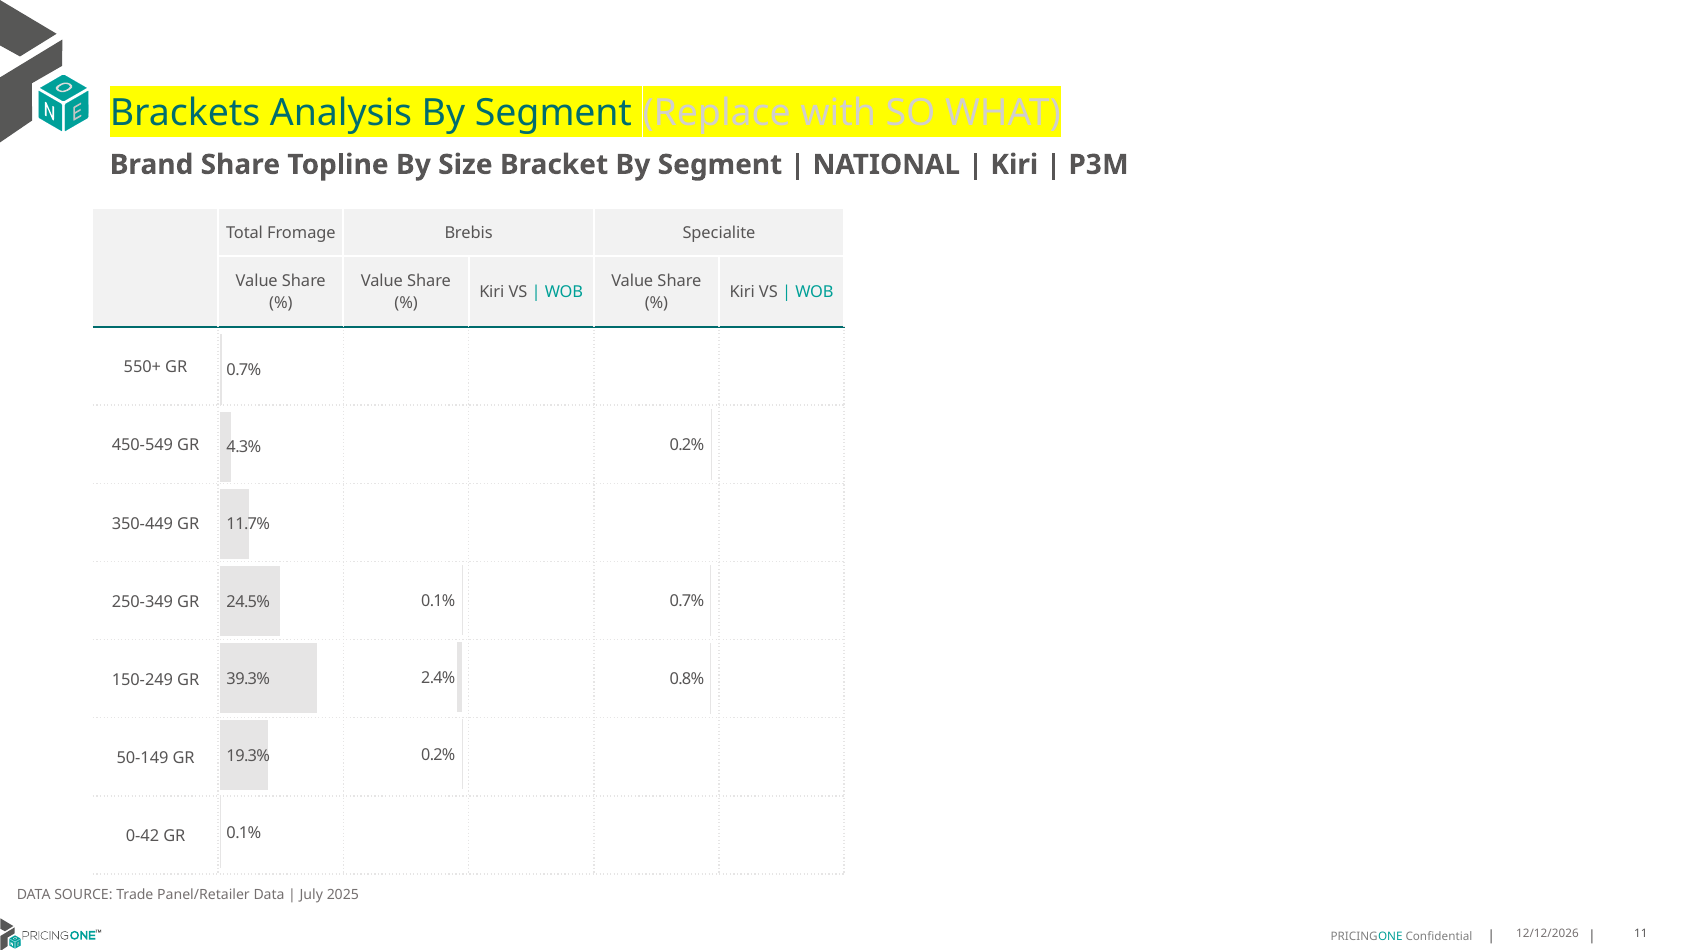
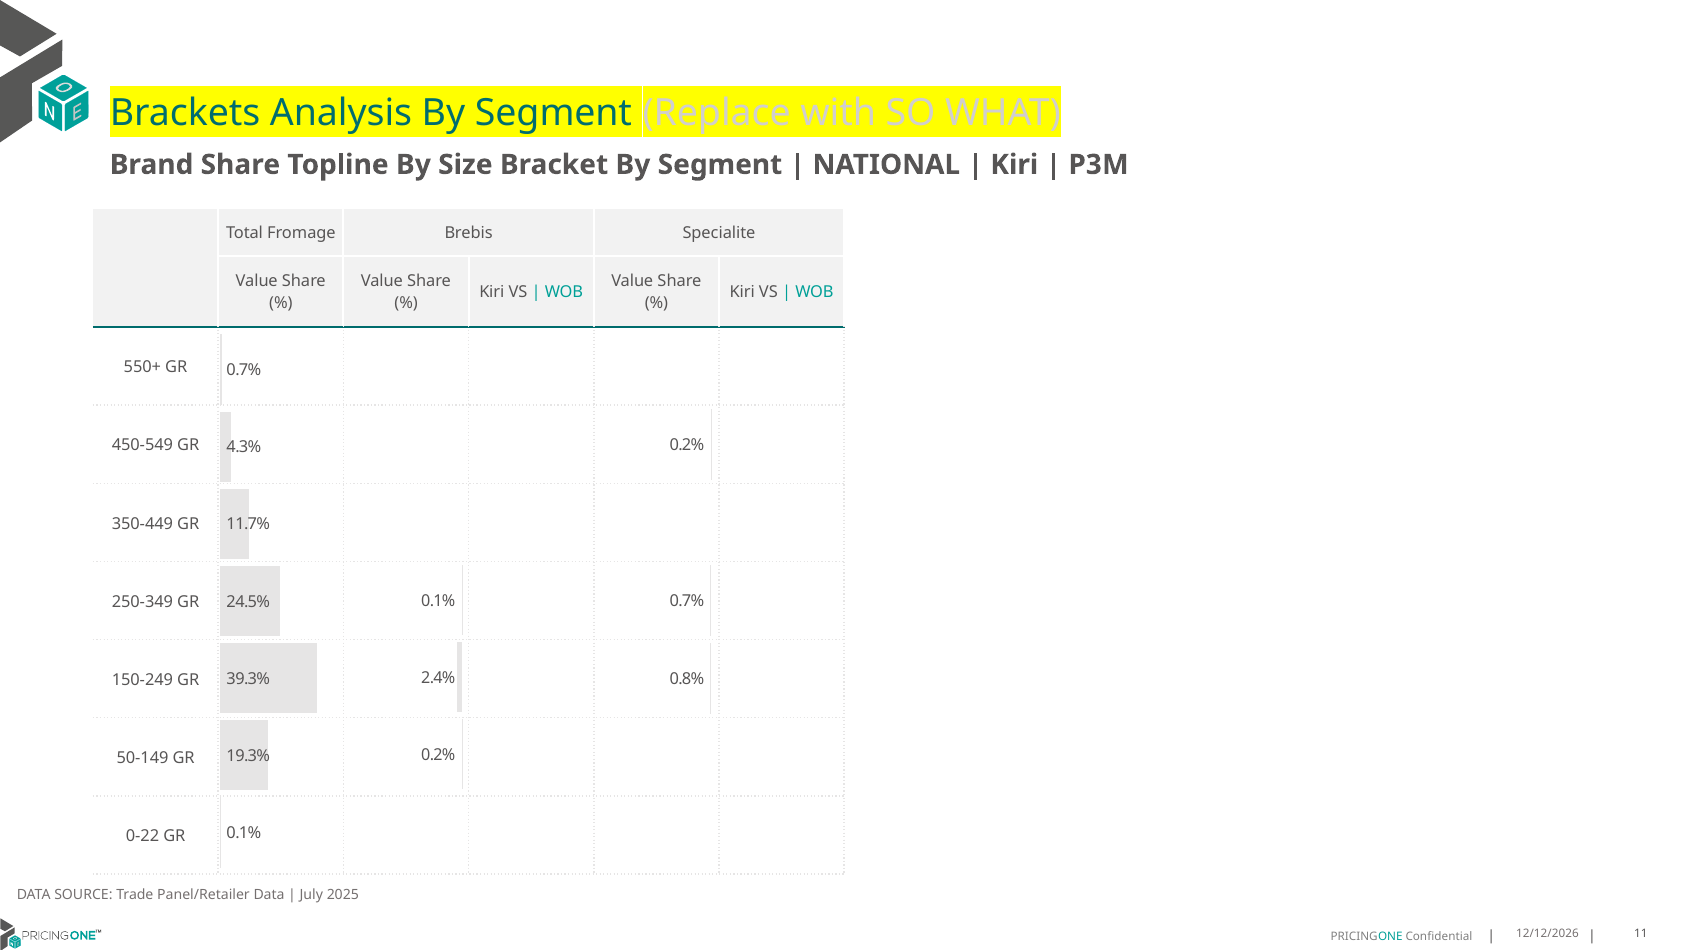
0-42: 0-42 -> 0-22
